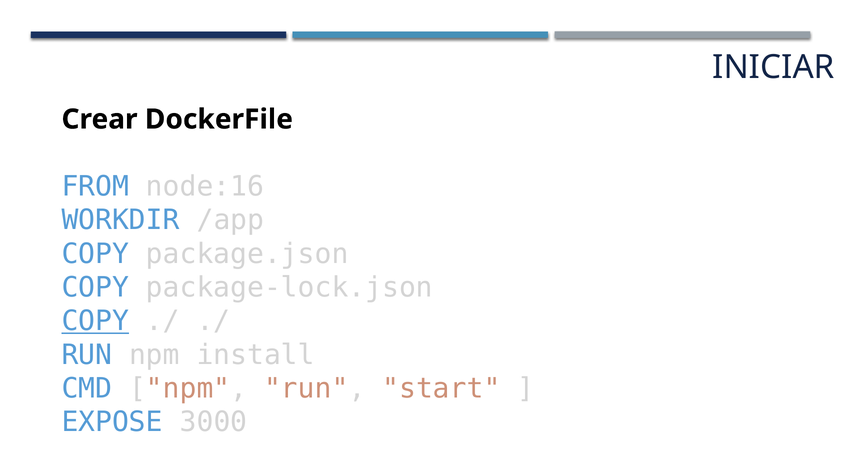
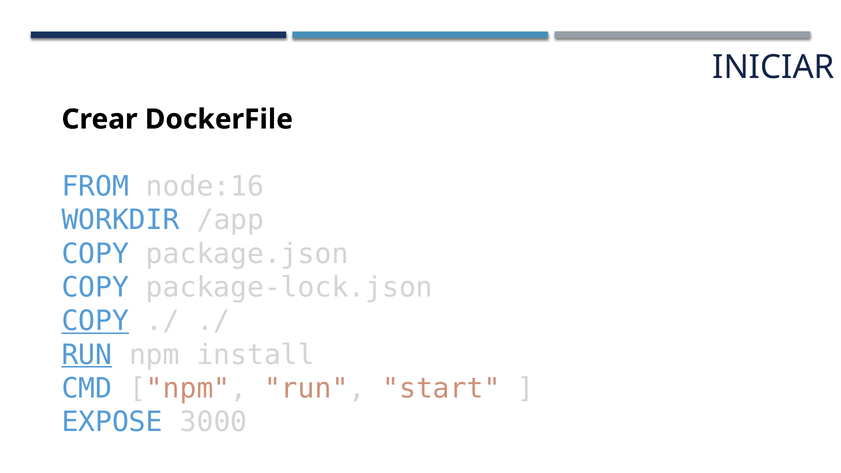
RUN at (87, 355) underline: none -> present
